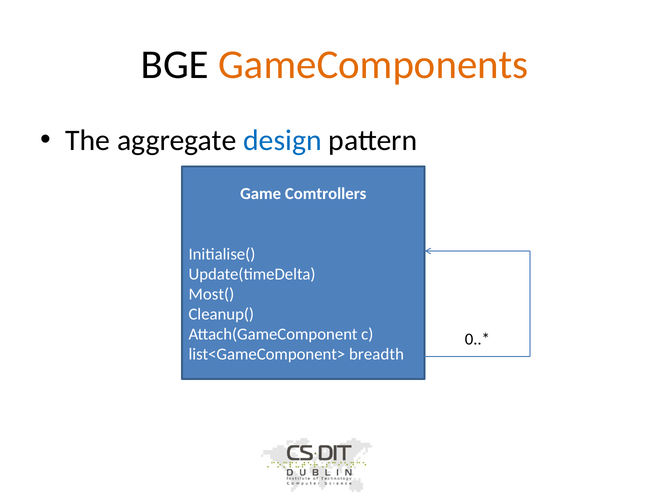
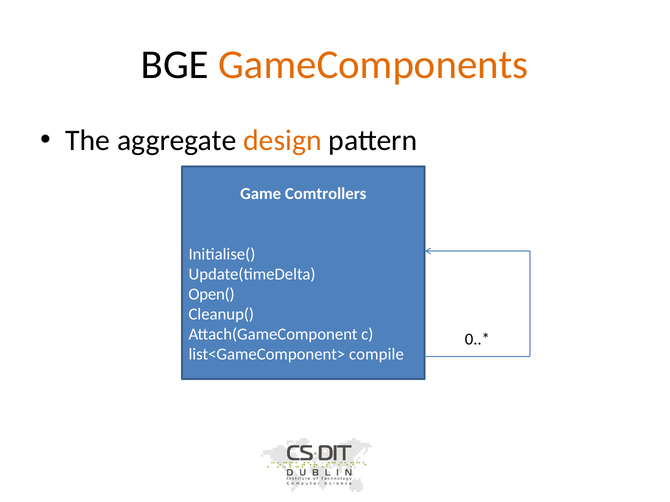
design colour: blue -> orange
Most(: Most( -> Open(
breadth: breadth -> compile
